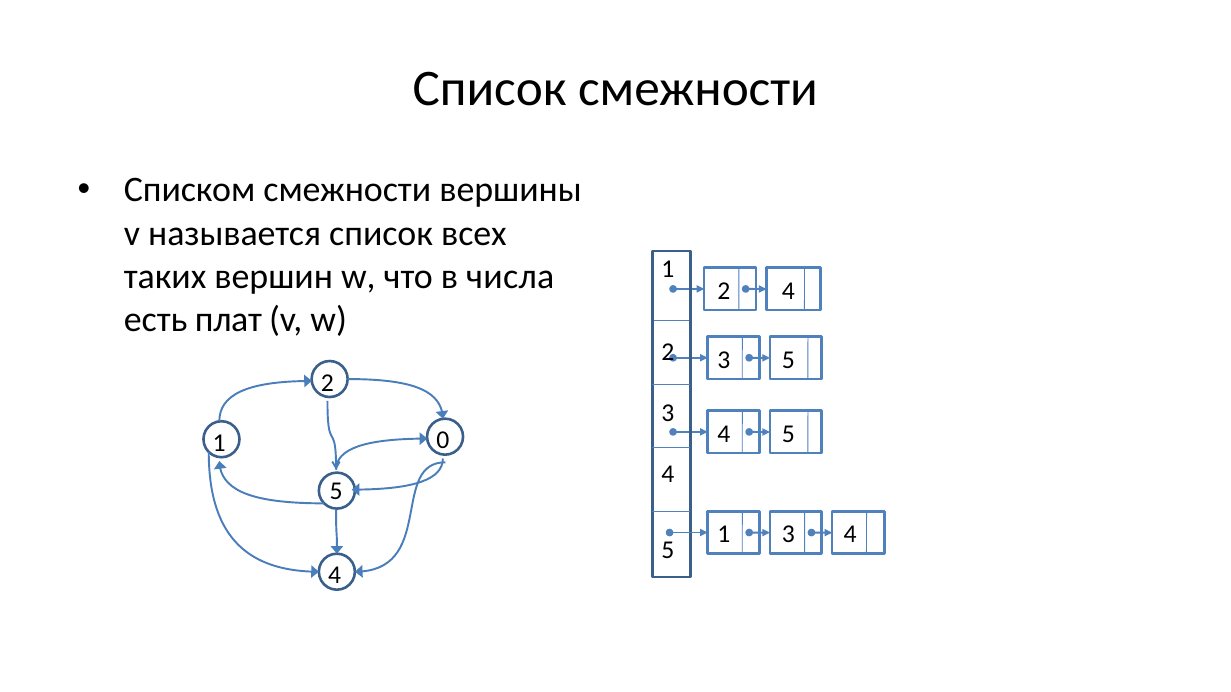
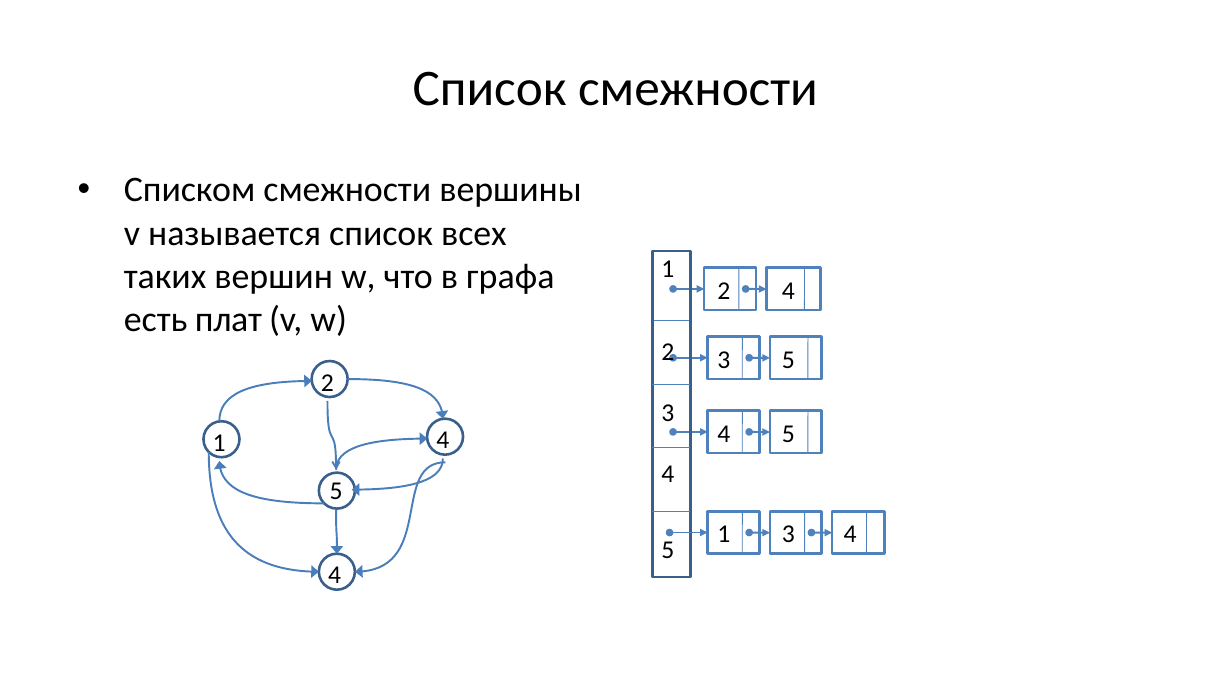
числа: числа -> графа
0 at (443, 441): 0 -> 4
